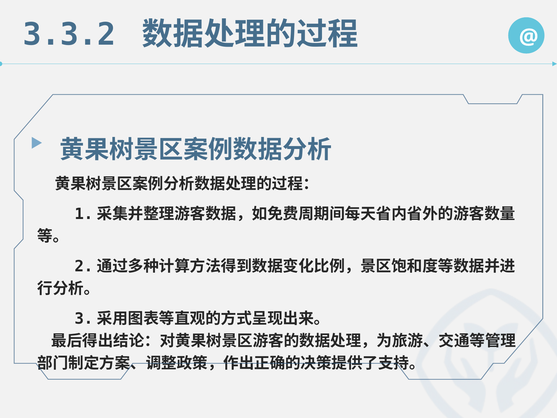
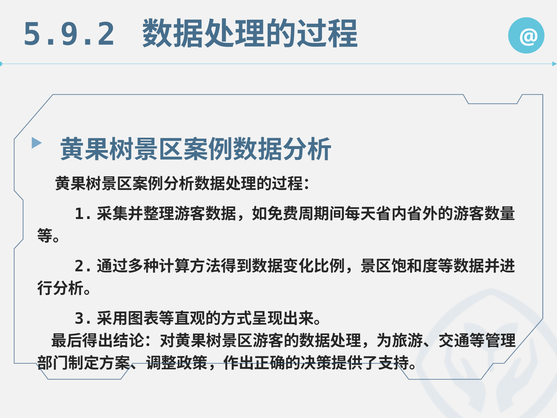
3.3.2: 3.3.2 -> 5.9.2
